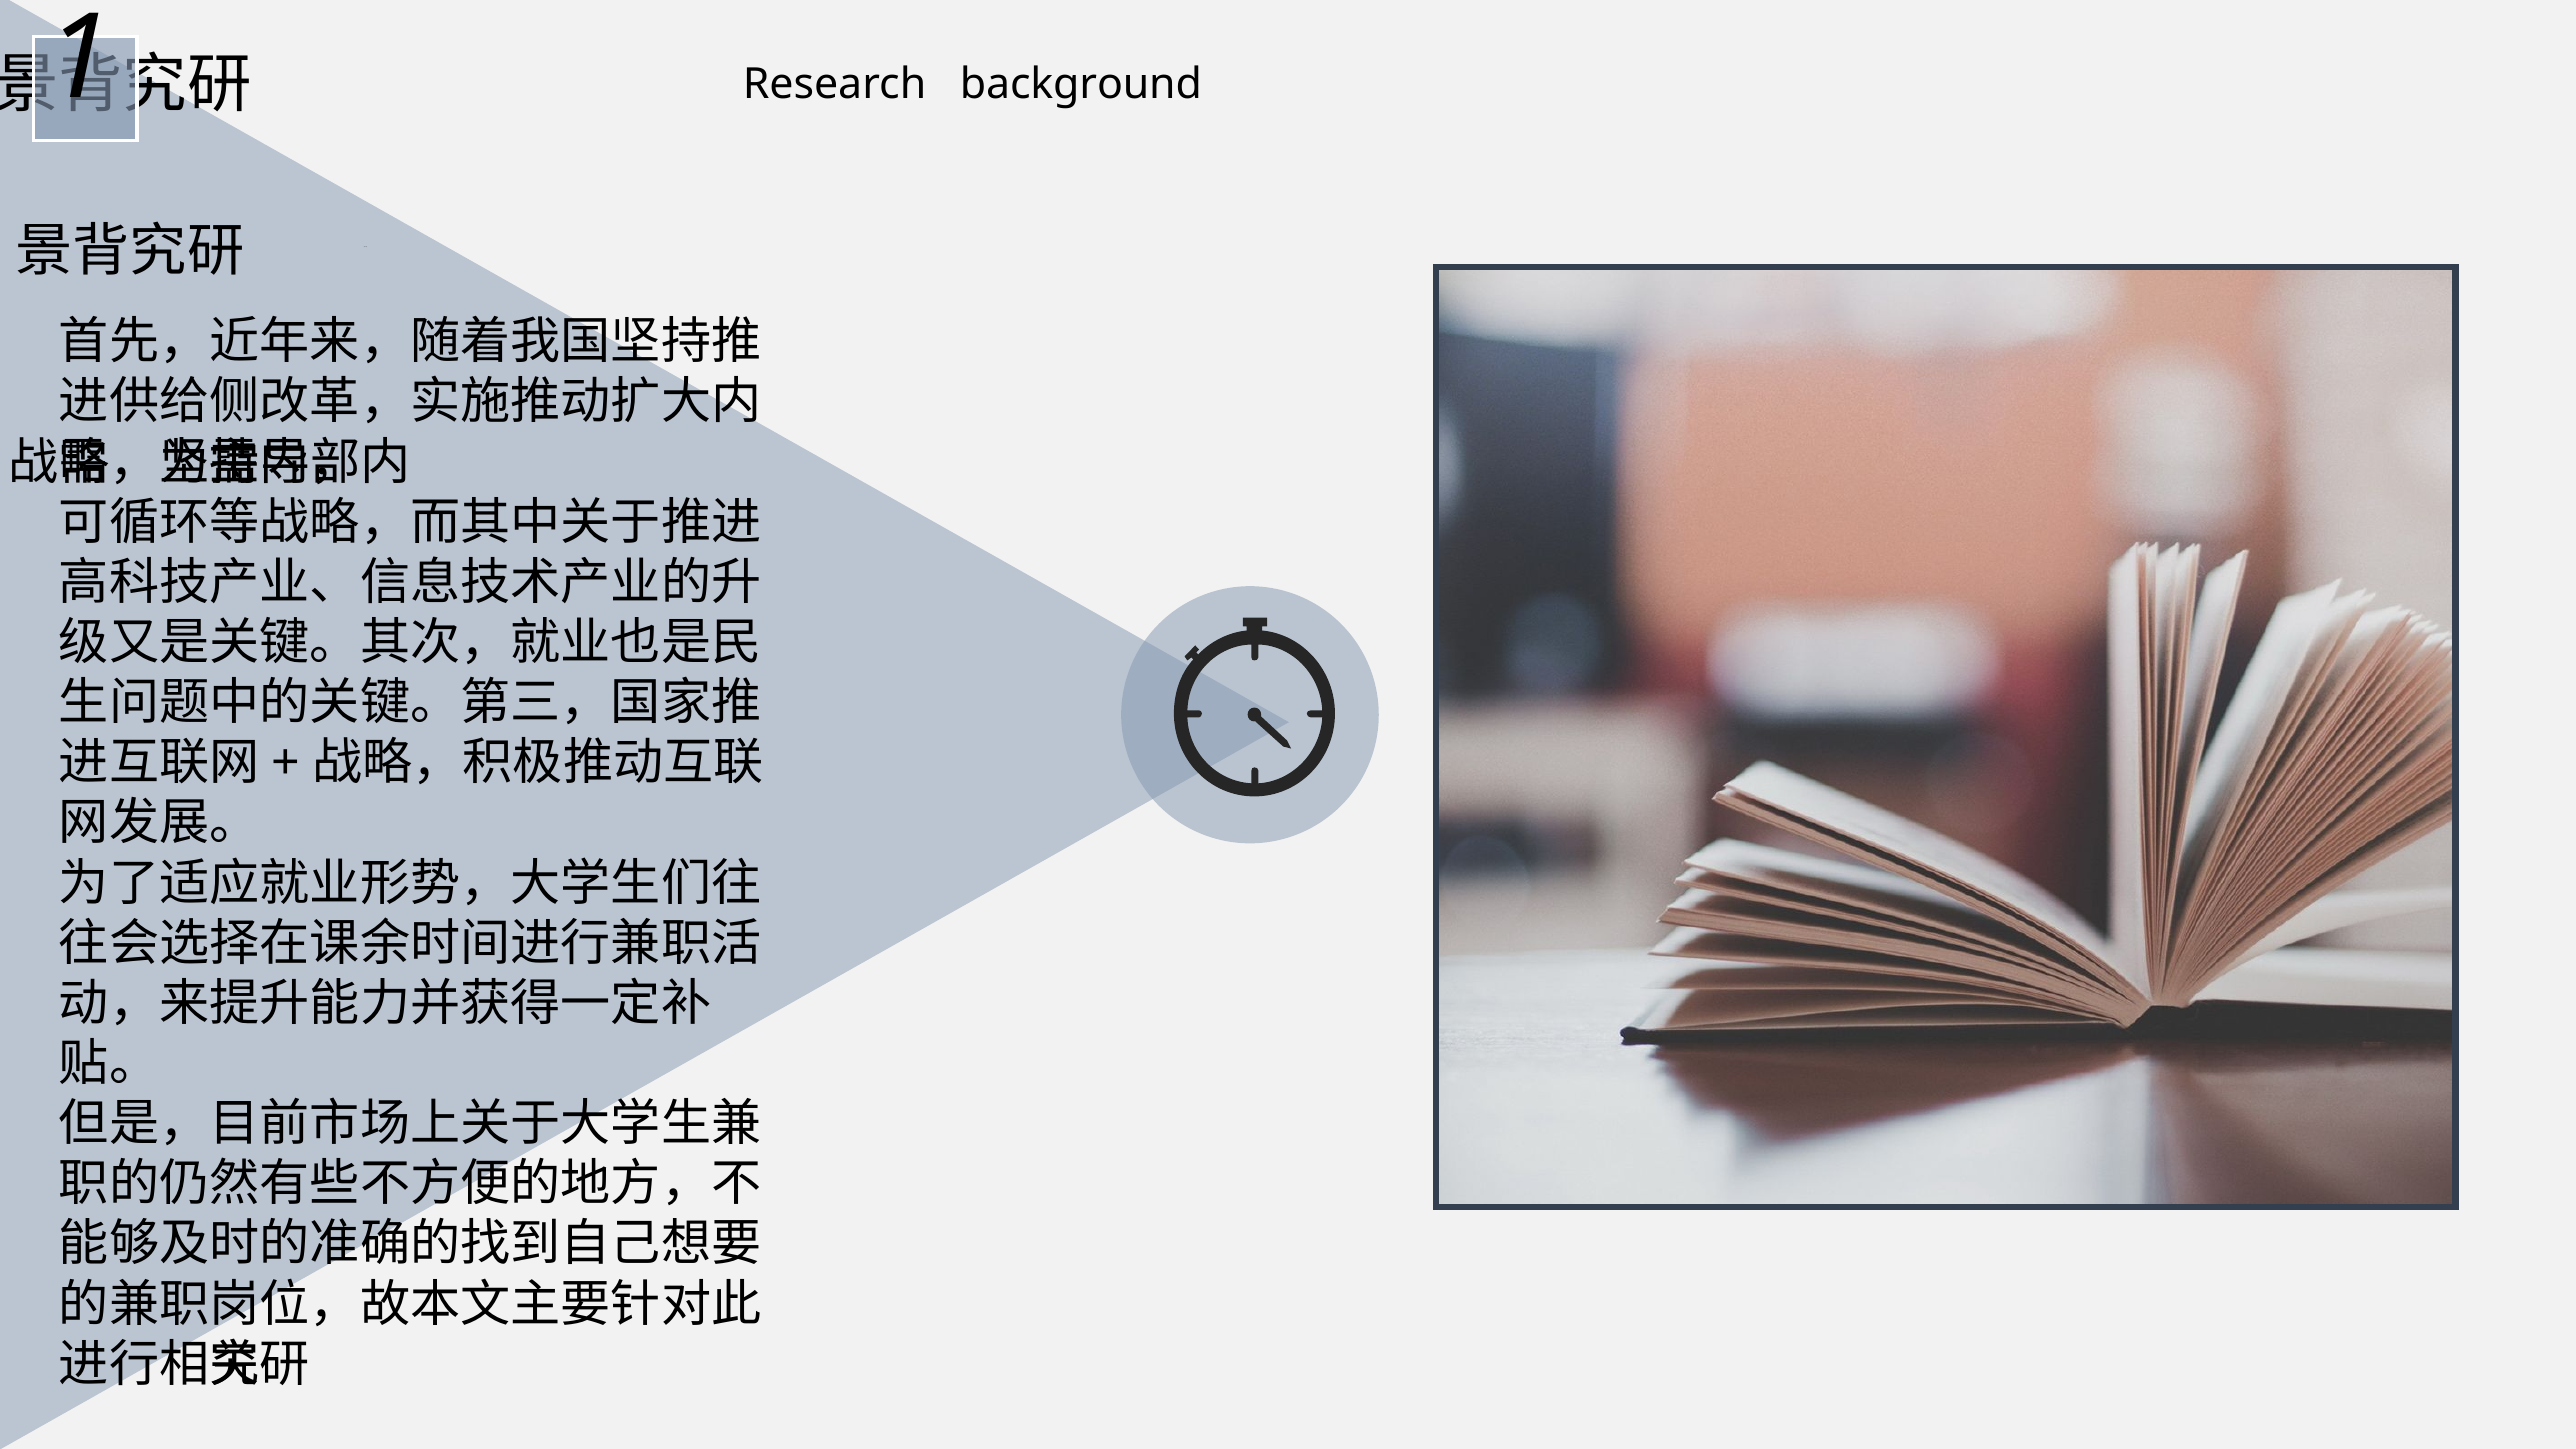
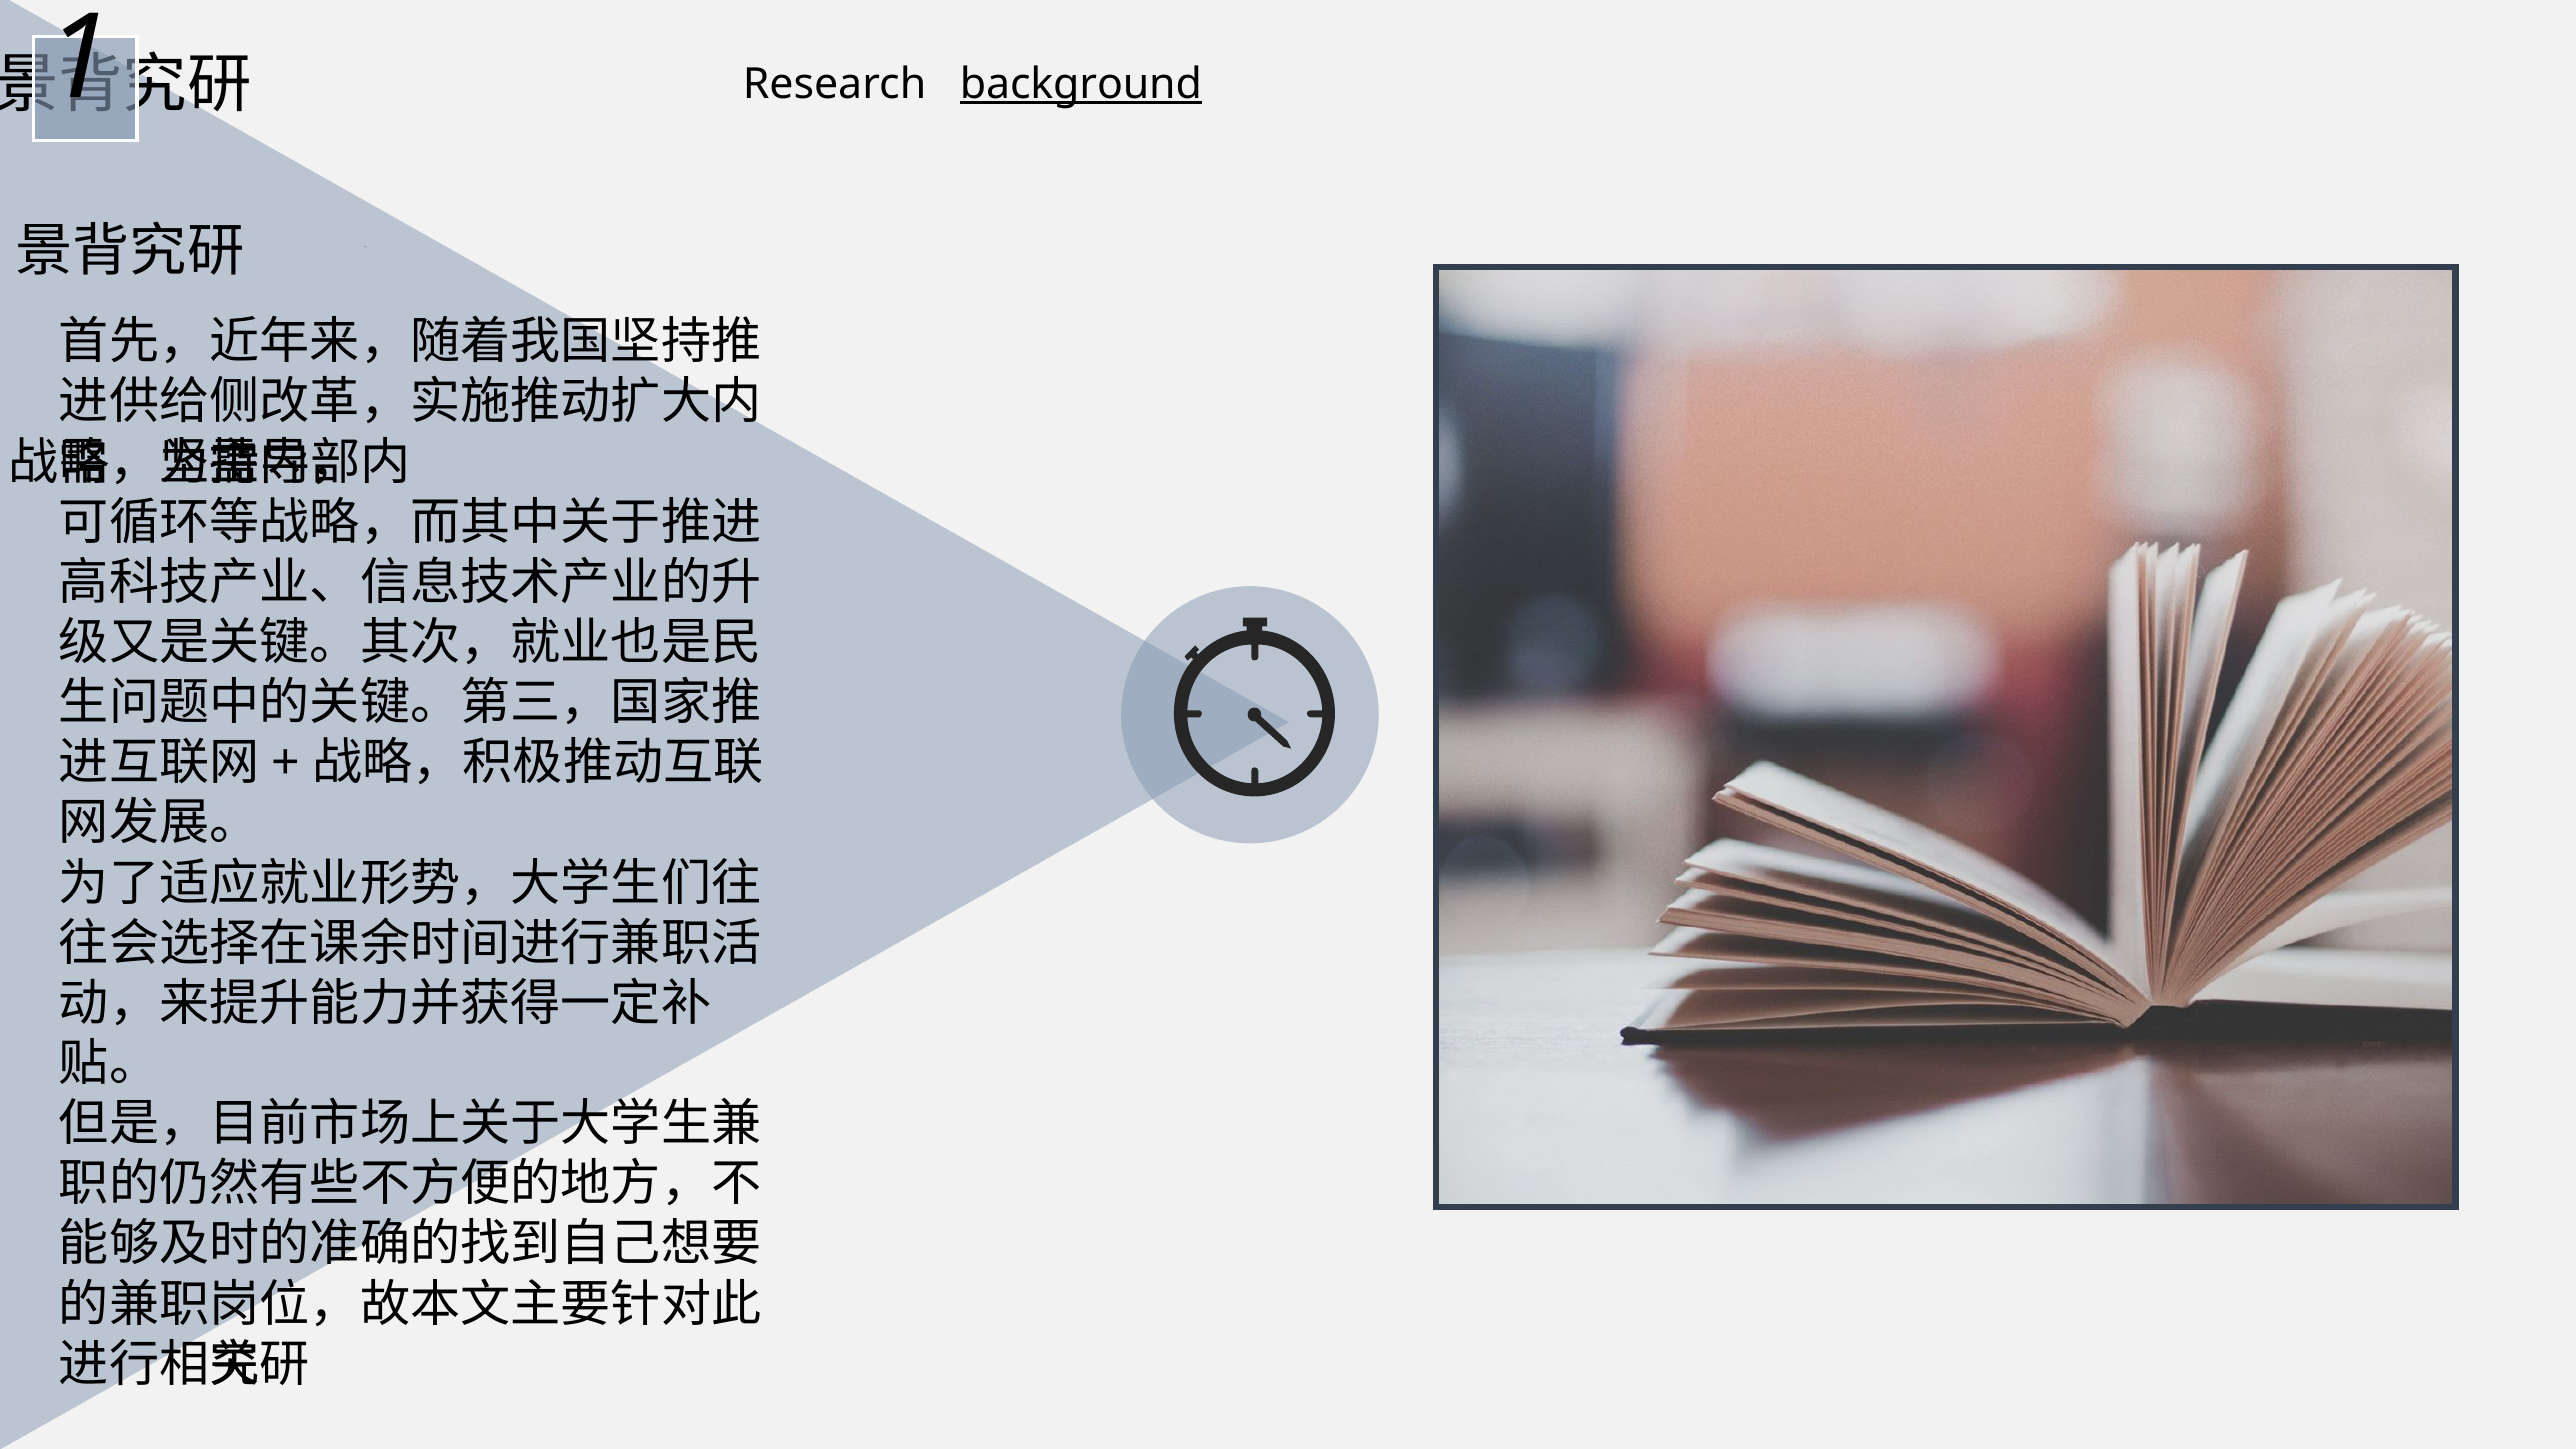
background underline: none -> present
